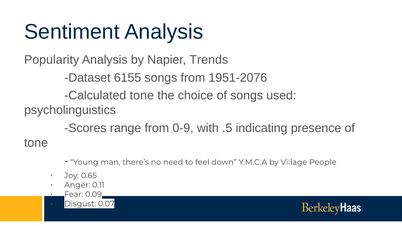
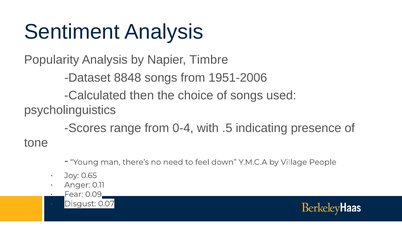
Trends: Trends -> Timbre
6155: 6155 -> 8848
1951-2076: 1951-2076 -> 1951-2006
Calculated tone: tone -> then
0-9: 0-9 -> 0-4
